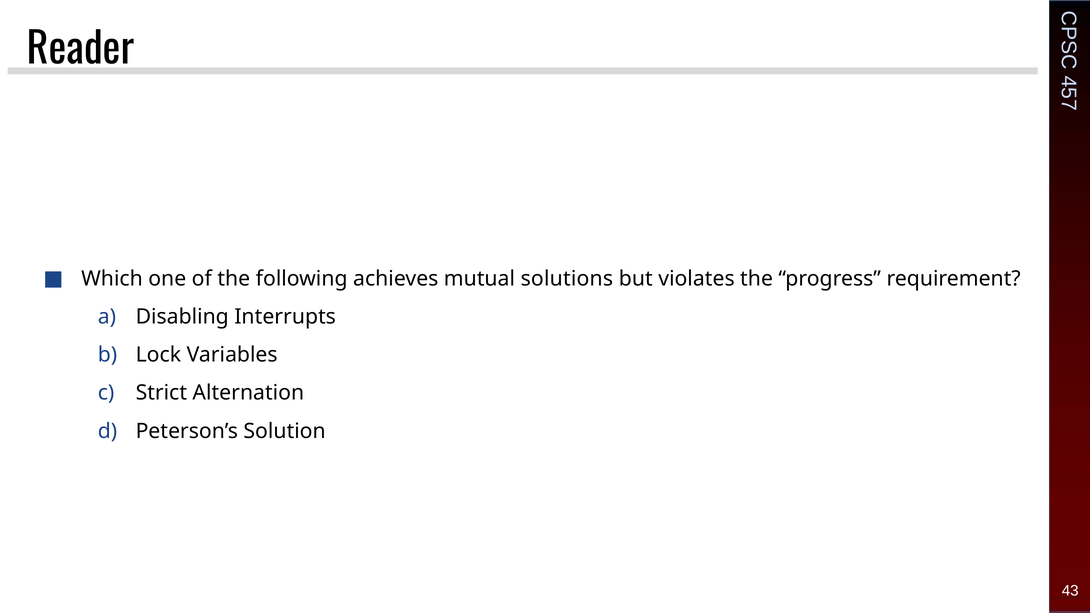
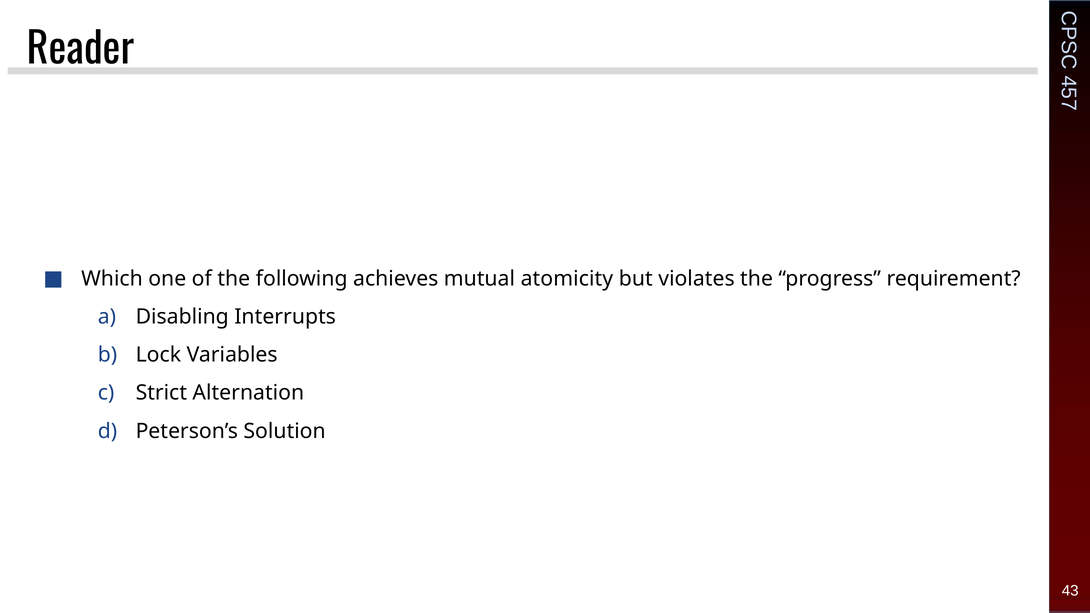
solutions: solutions -> atomicity
